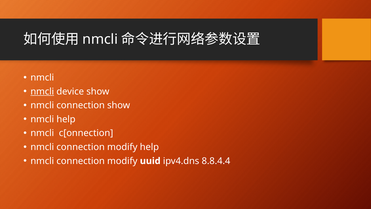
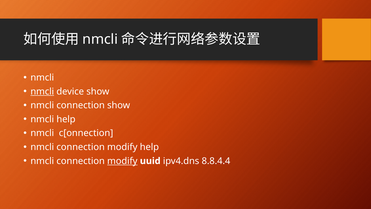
modify at (122, 161) underline: none -> present
